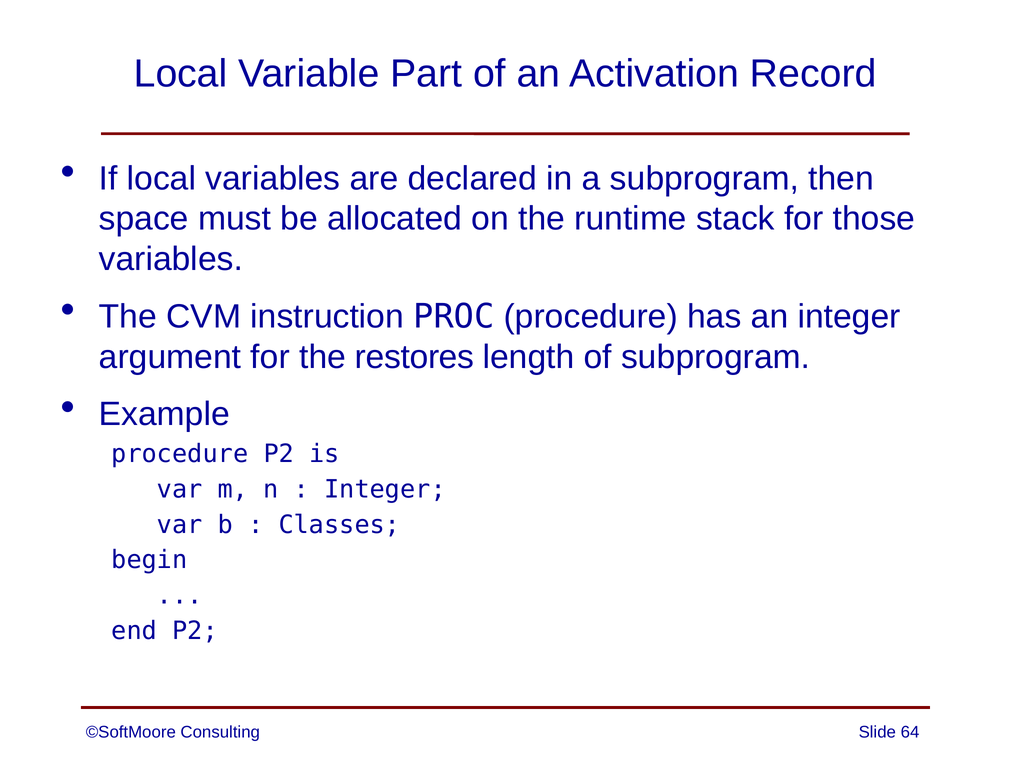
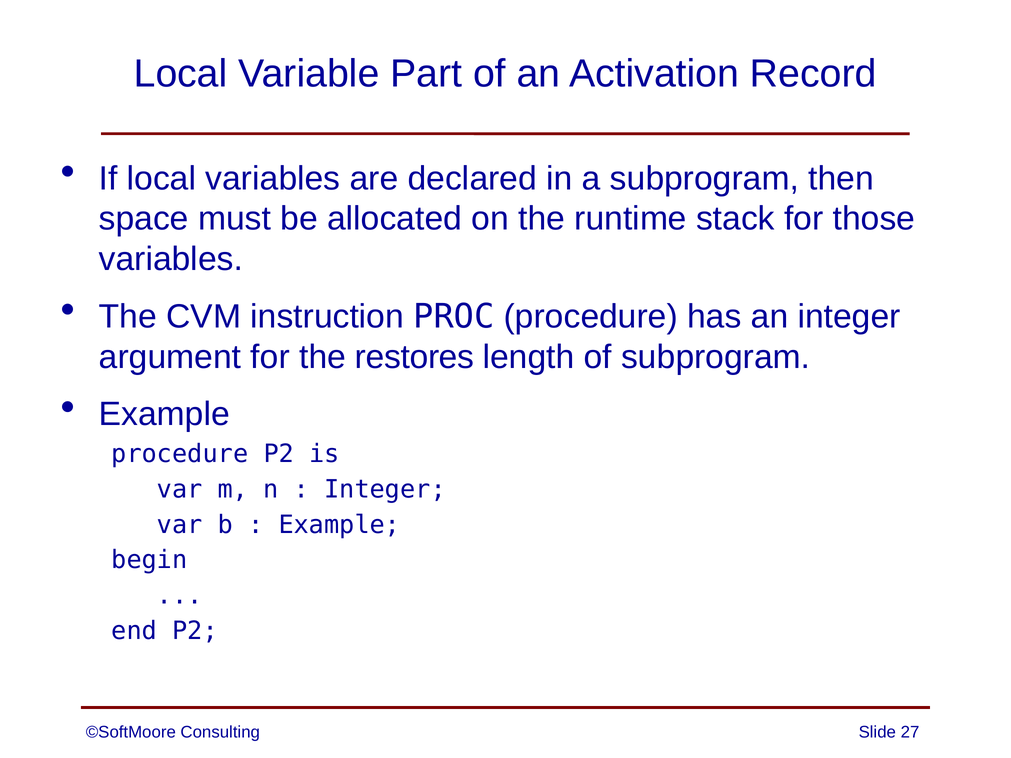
Classes at (339, 525): Classes -> Example
64: 64 -> 27
